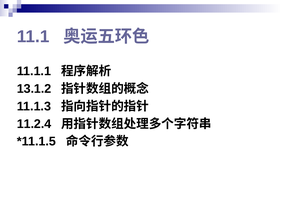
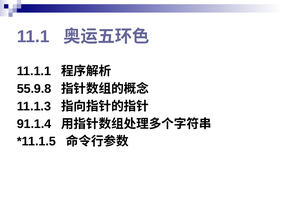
13.1.2: 13.1.2 -> 55.9.8
11.2.4: 11.2.4 -> 91.1.4
